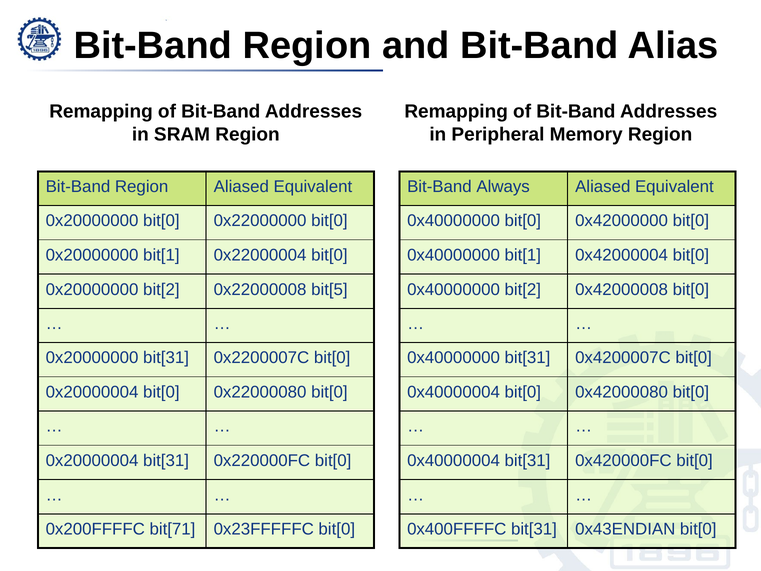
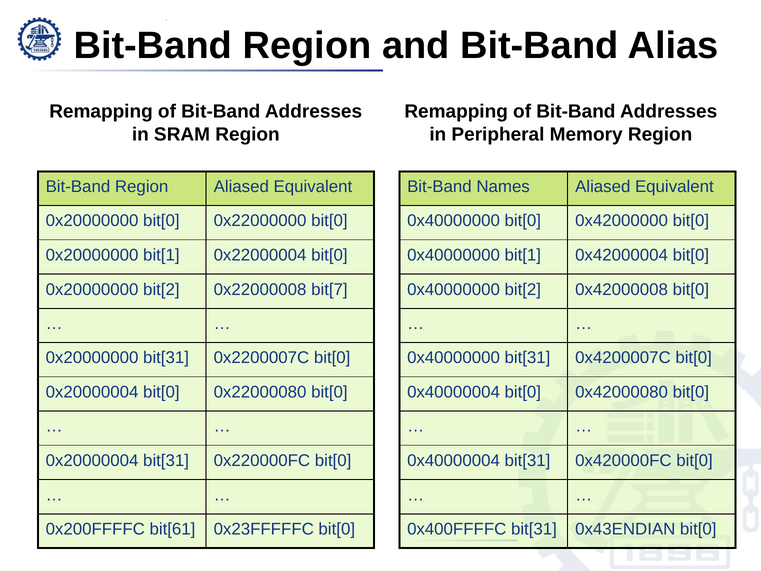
Always: Always -> Names
bit[5: bit[5 -> bit[7
bit[71: bit[71 -> bit[61
